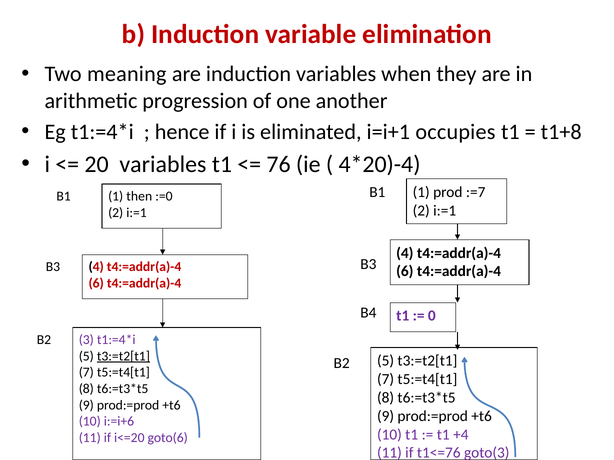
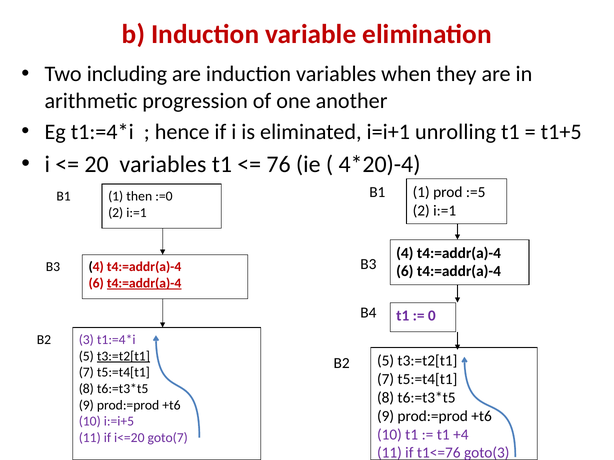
meaning: meaning -> including
occupies: occupies -> unrolling
t1+8: t1+8 -> t1+5
:=7: :=7 -> :=5
t4:=addr(a)-4 at (144, 284) underline: none -> present
i:=i+6: i:=i+6 -> i:=i+5
goto(6: goto(6 -> goto(7
